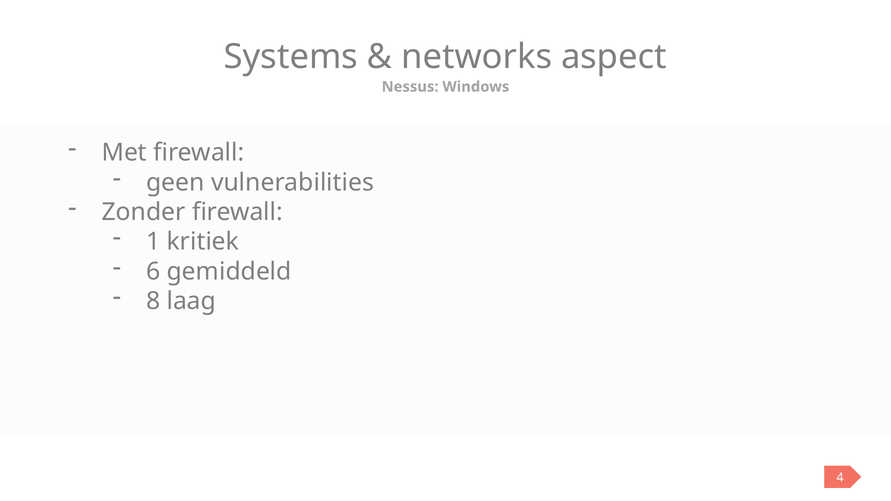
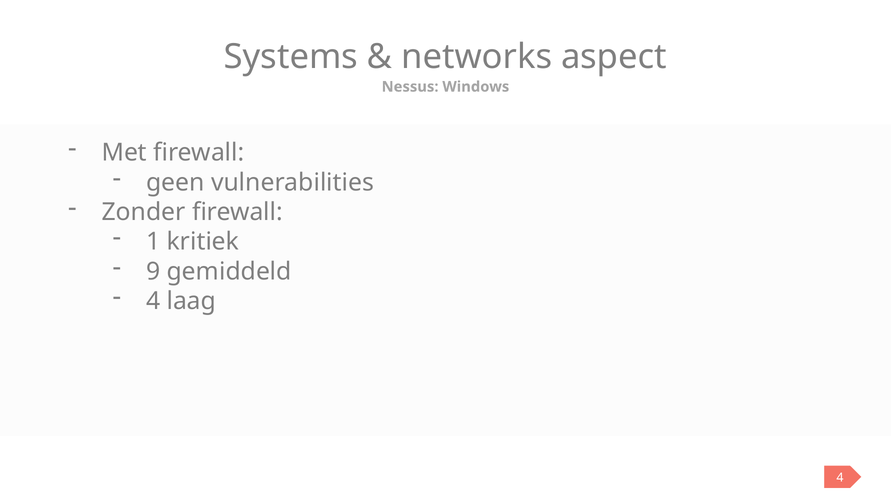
6: 6 -> 9
8 at (153, 301): 8 -> 4
